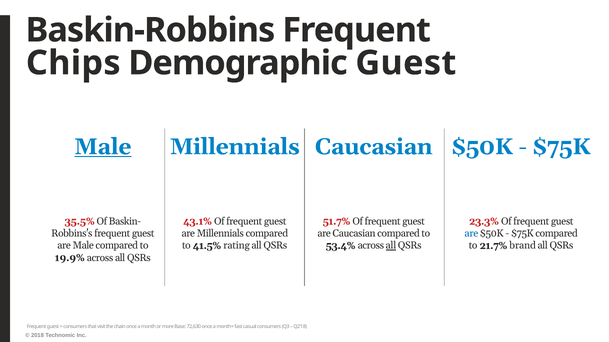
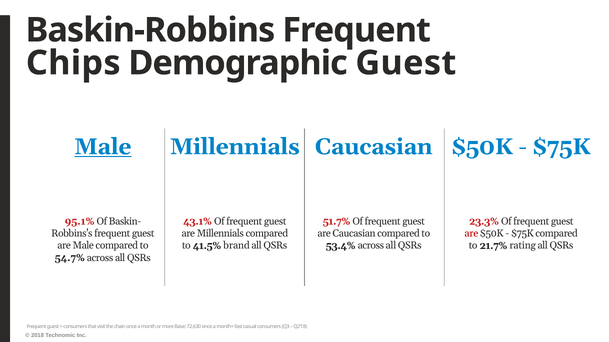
35.5%: 35.5% -> 95.1%
are at (471, 234) colour: blue -> red
all at (391, 246) underline: present -> none
rating: rating -> brand
brand: brand -> rating
19.9%: 19.9% -> 54.7%
